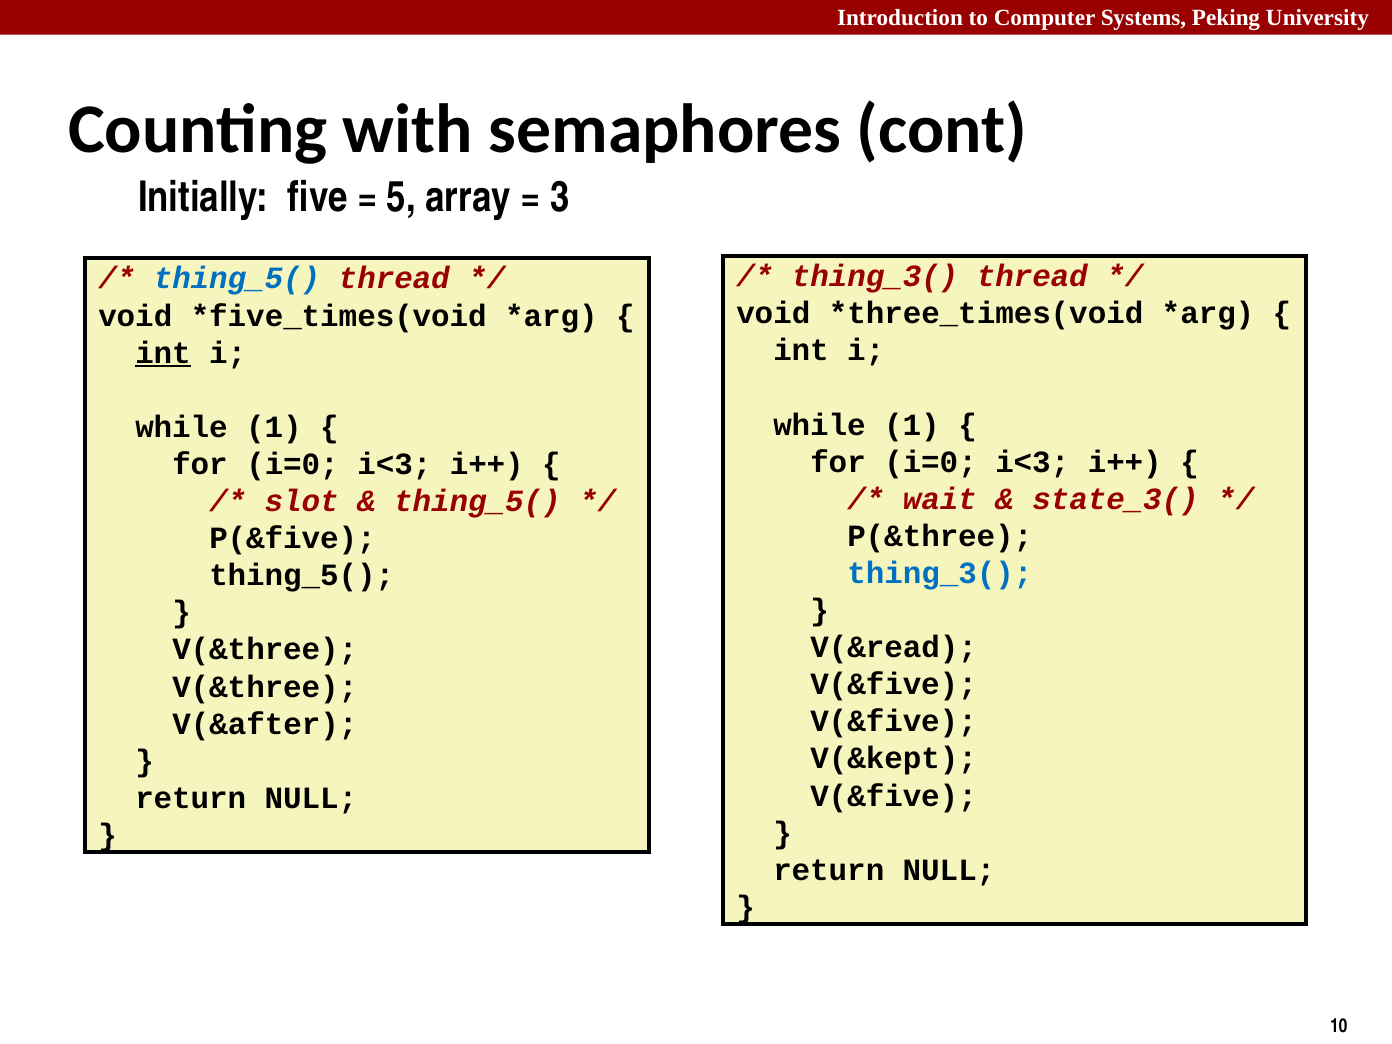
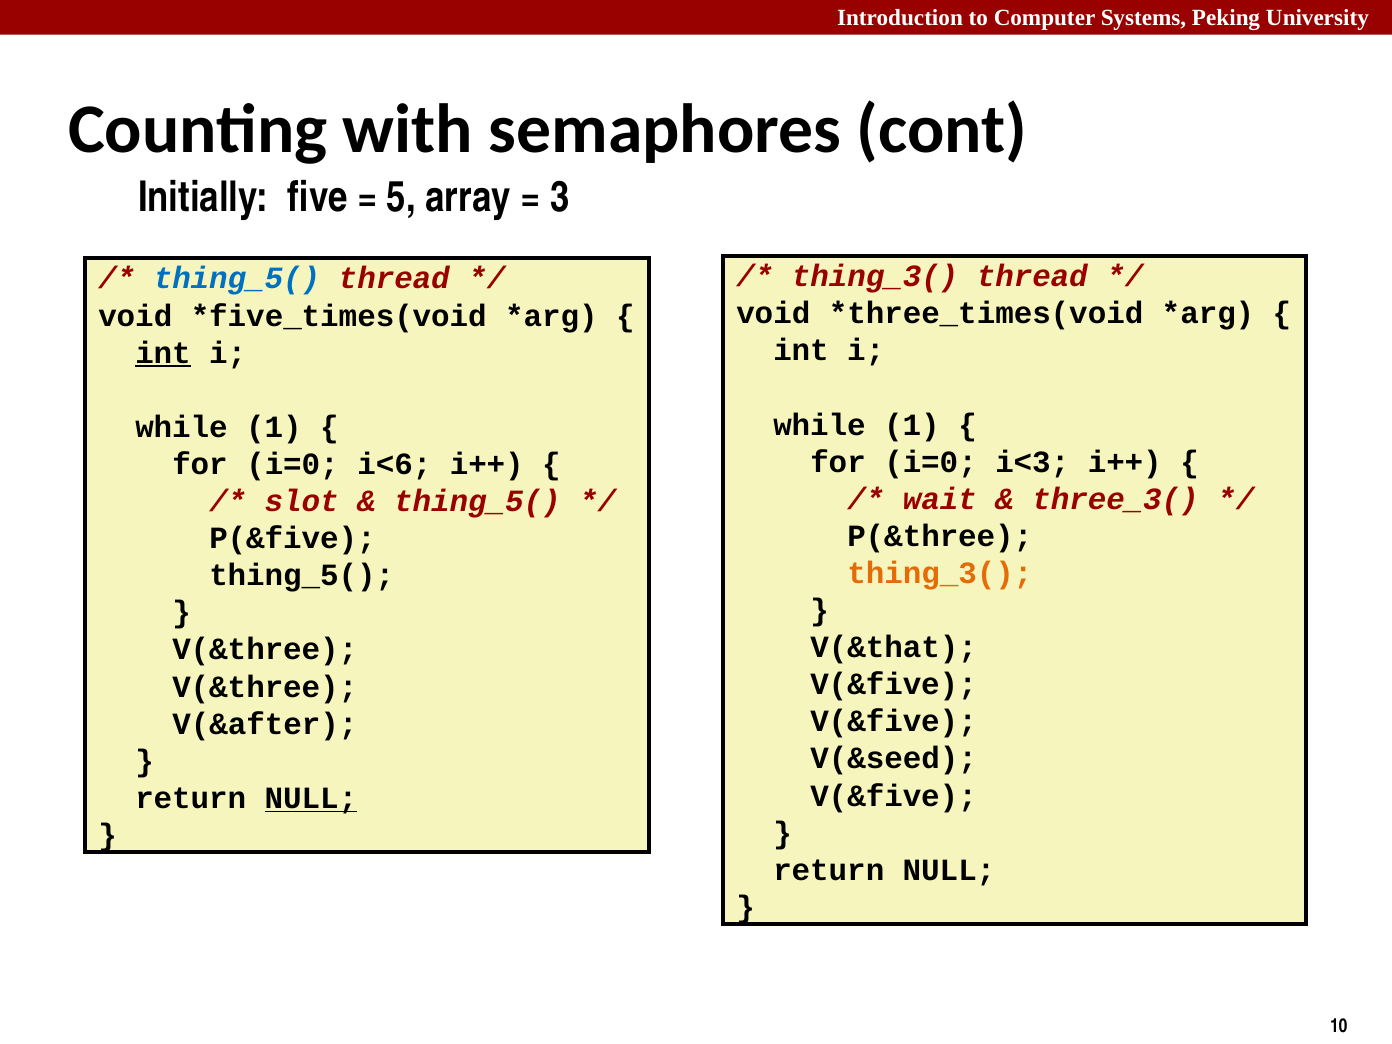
i<3 at (394, 464): i<3 -> i<6
state_3(: state_3( -> three_3(
thing_3( at (940, 573) colour: blue -> orange
V(&read: V(&read -> V(&that
V(&kept: V(&kept -> V(&seed
NULL at (311, 798) underline: none -> present
